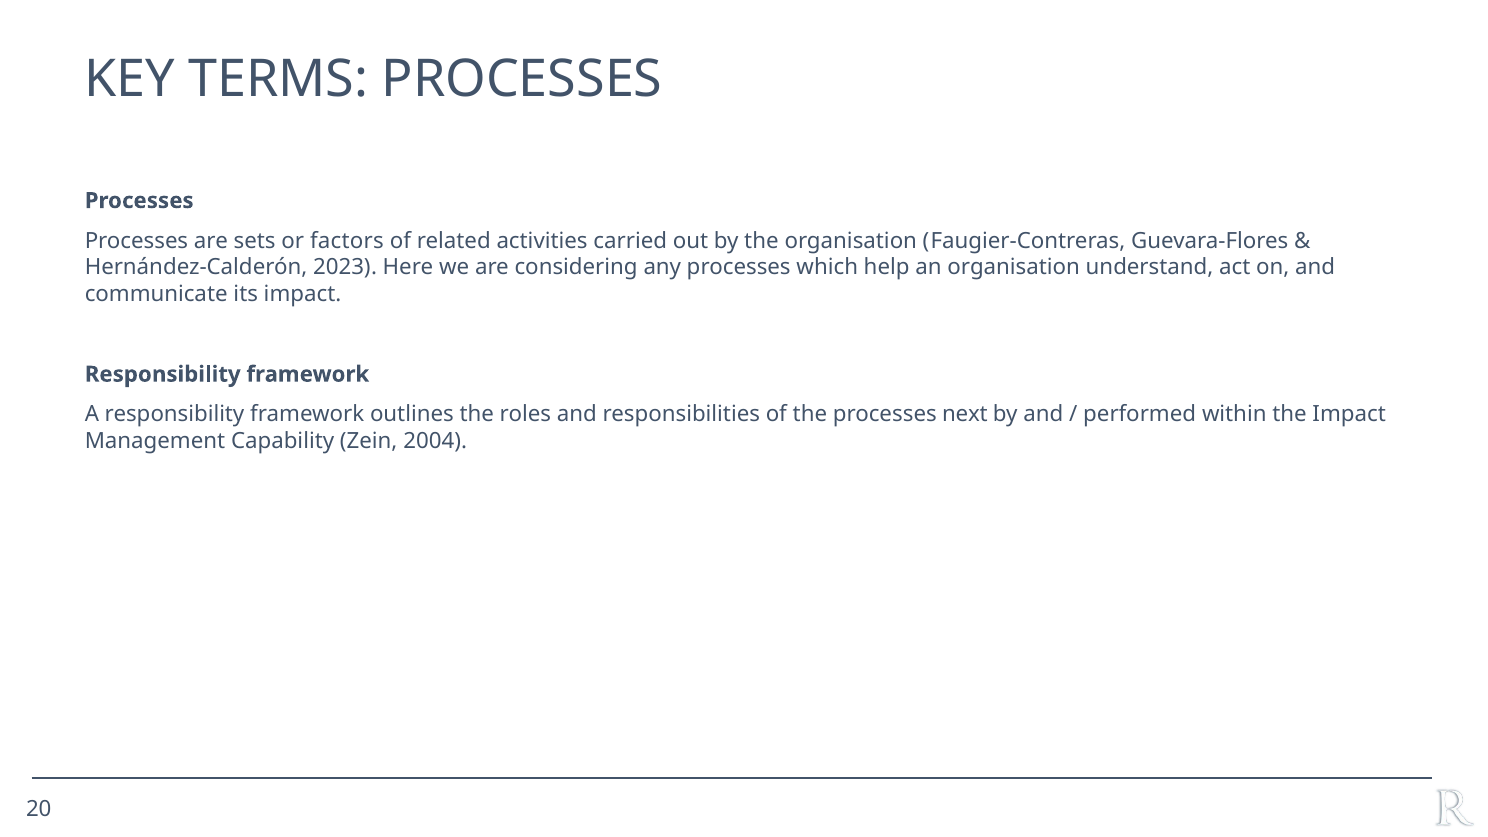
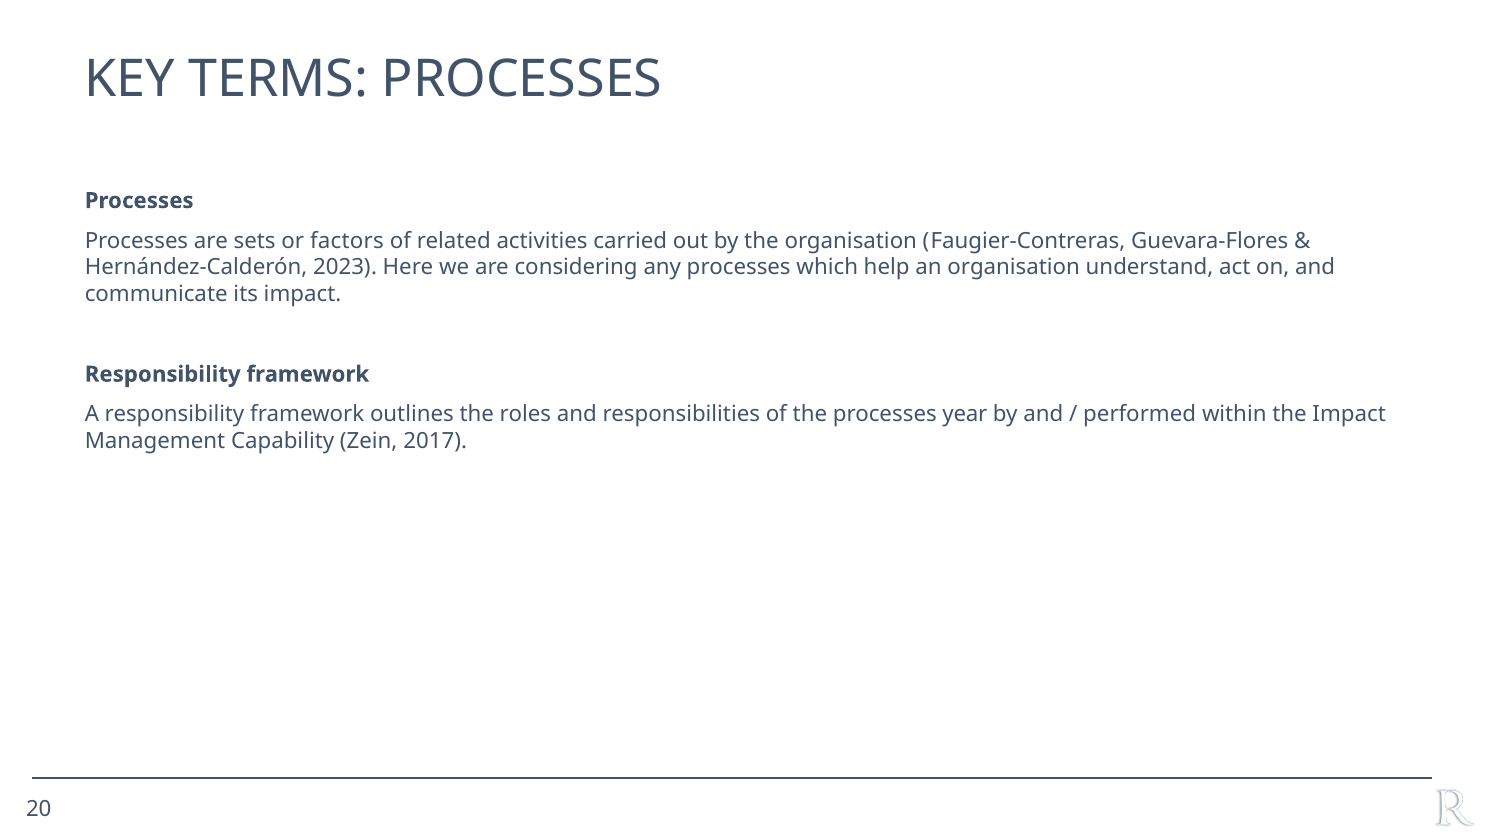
next: next -> year
2004: 2004 -> 2017
